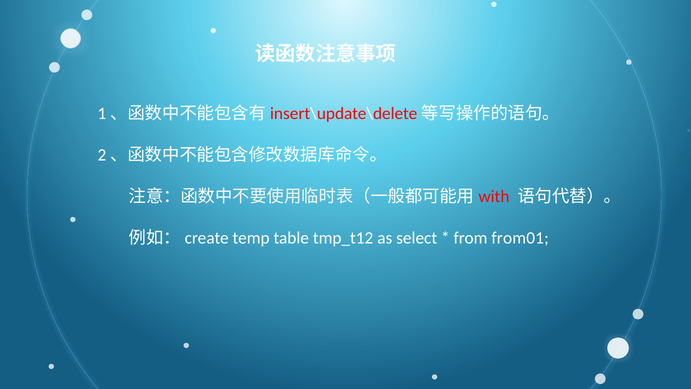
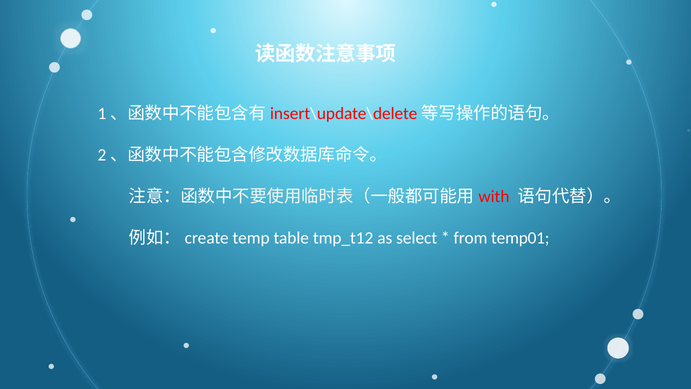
from01: from01 -> temp01
